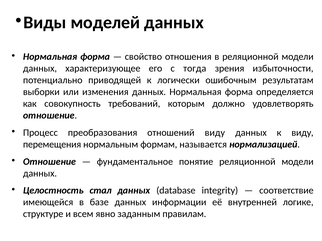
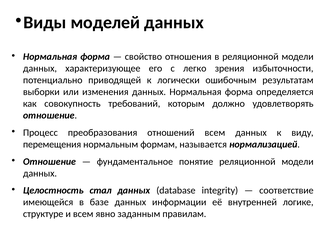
тогда: тогда -> легко
отношений виду: виду -> всем
